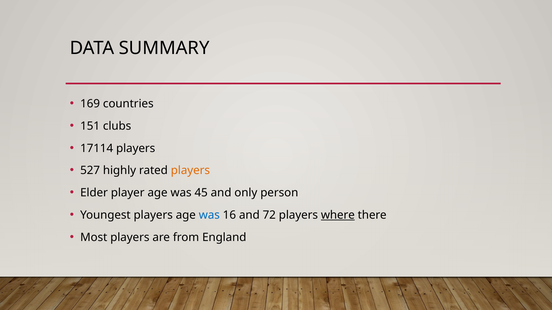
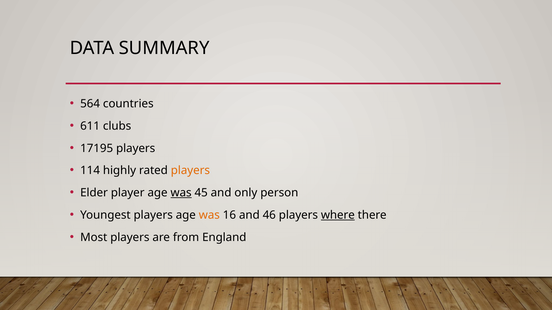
169: 169 -> 564
151: 151 -> 611
17114: 17114 -> 17195
527: 527 -> 114
was at (181, 193) underline: none -> present
was at (209, 215) colour: blue -> orange
72: 72 -> 46
